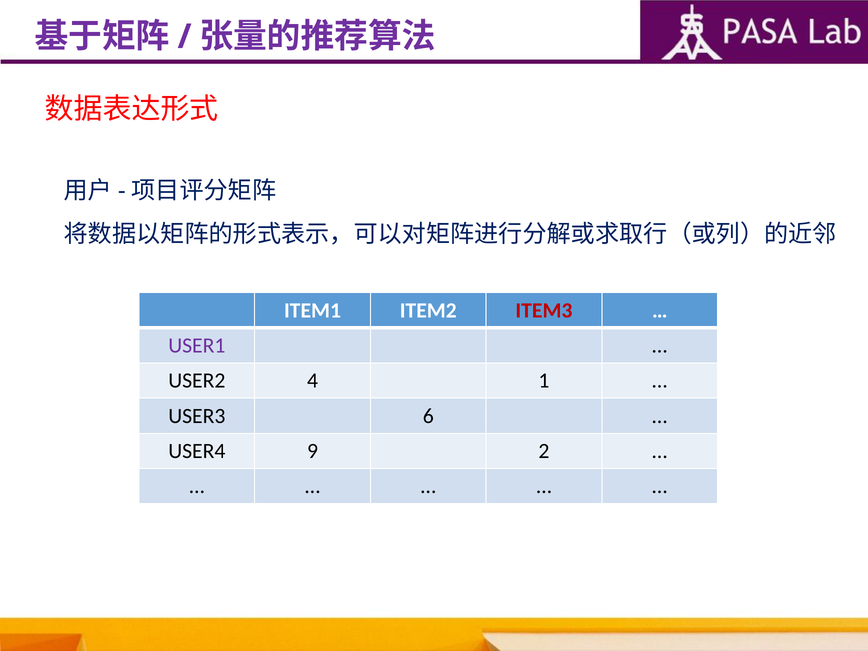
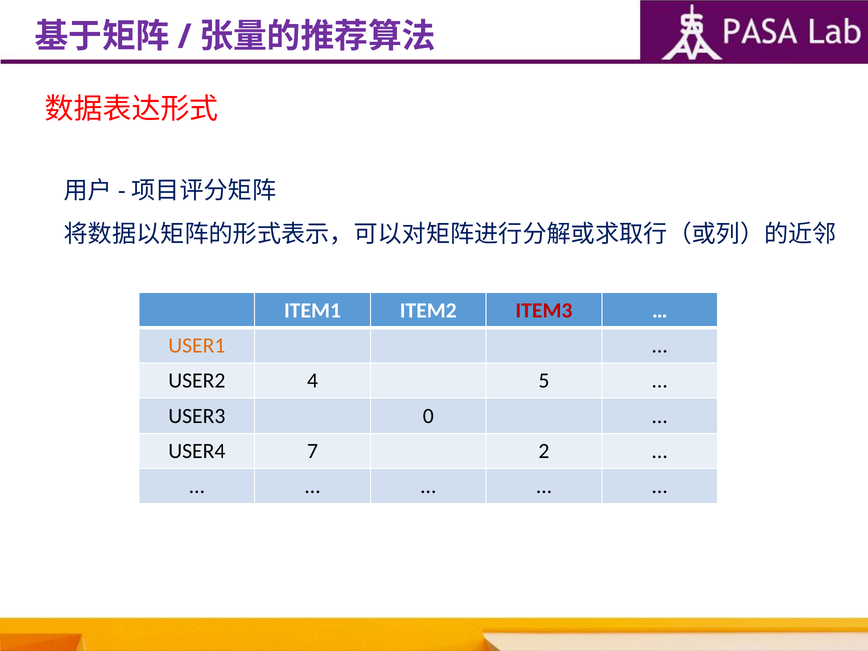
USER1 colour: purple -> orange
1: 1 -> 5
6: 6 -> 0
9: 9 -> 7
